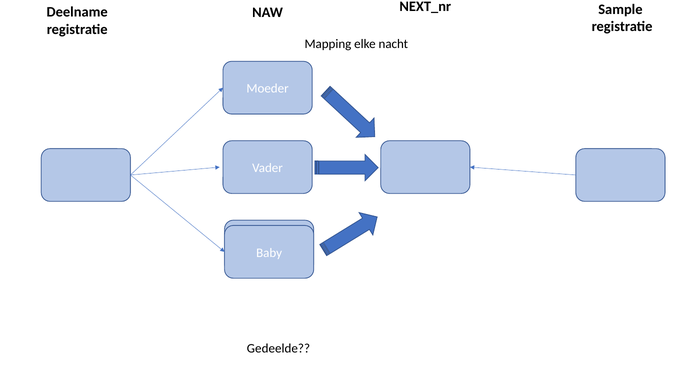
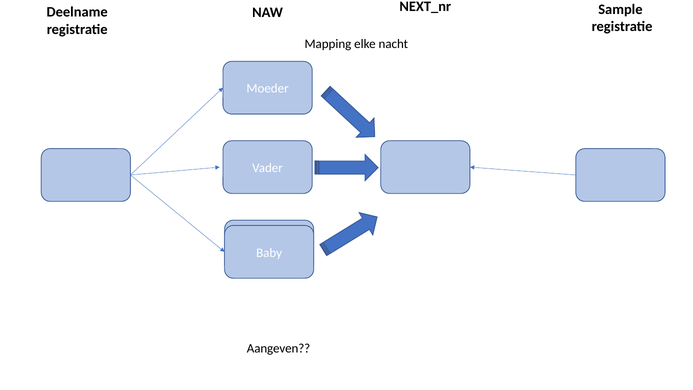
Gedeelde: Gedeelde -> Aangeven
